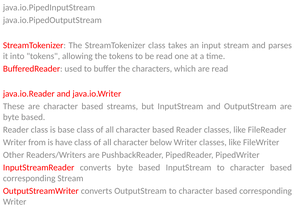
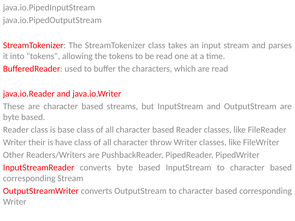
from: from -> their
below: below -> throw
